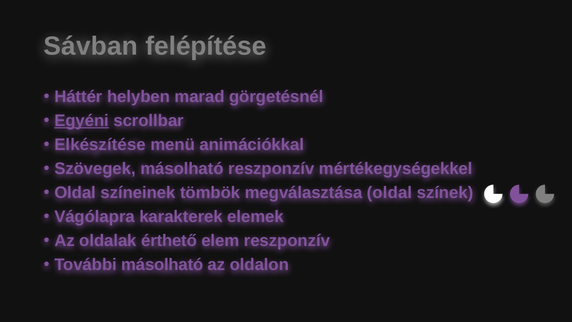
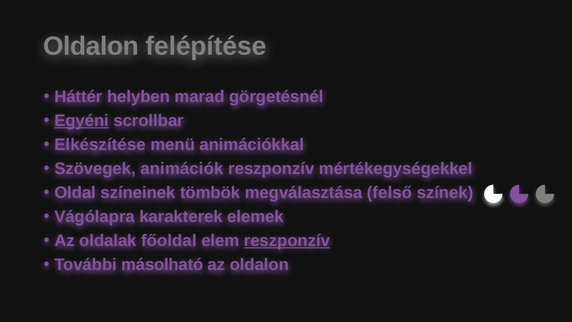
Sávban at (91, 46): Sávban -> Oldalon
Szövegek másolható: másolható -> animációk
megválasztása oldal: oldal -> felső
érthető: érthető -> főoldal
reszponzív at (287, 240) underline: none -> present
